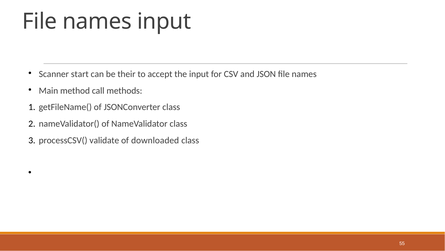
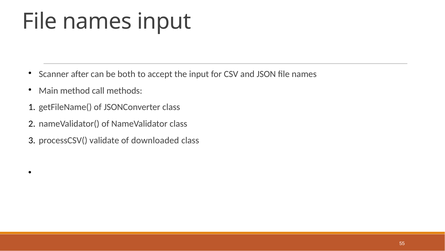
start: start -> after
their: their -> both
